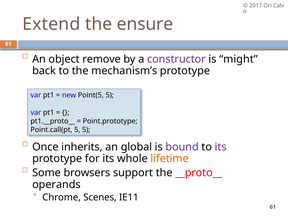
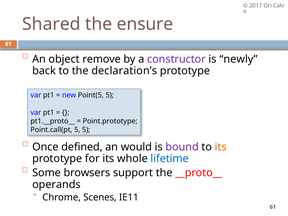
Extend: Extend -> Shared
might: might -> newly
mechanism’s: mechanism’s -> declaration’s
inherits: inherits -> defined
global: global -> would
its at (221, 147) colour: purple -> orange
lifetime colour: orange -> blue
